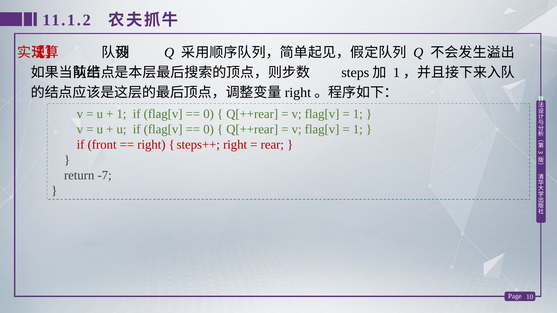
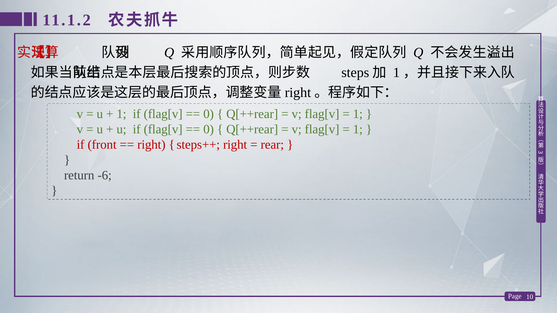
-7: -7 -> -6
